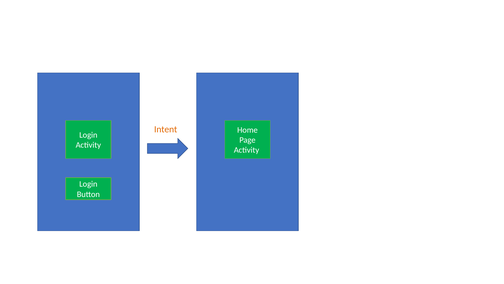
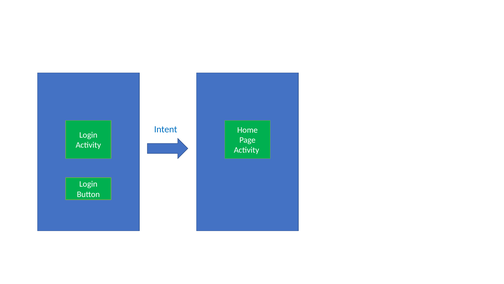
Intent colour: orange -> blue
